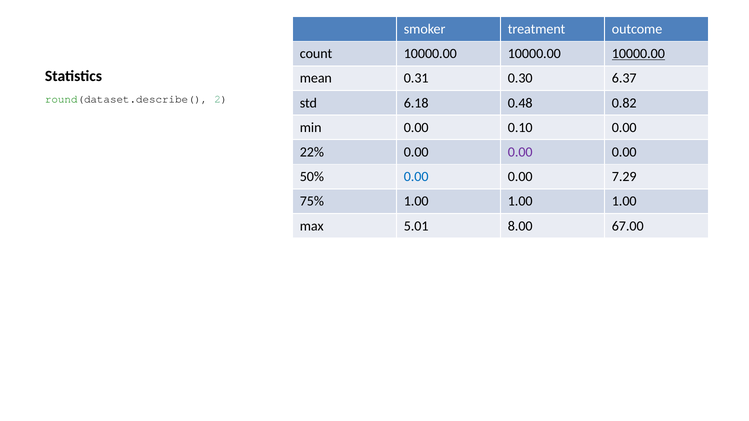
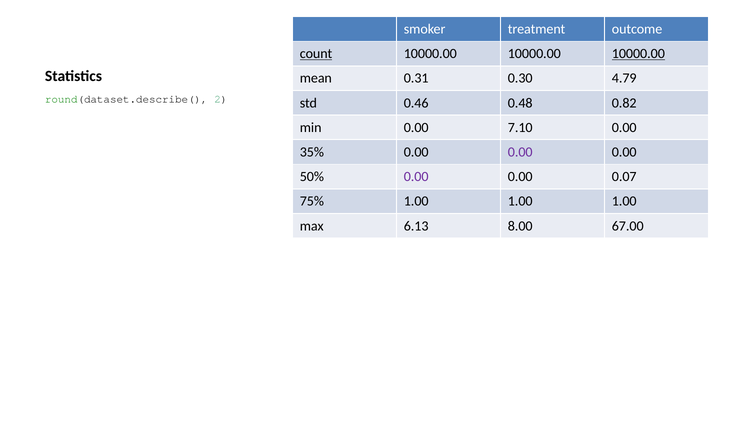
count underline: none -> present
6.37: 6.37 -> 4.79
6.18: 6.18 -> 0.46
0.10: 0.10 -> 7.10
22%: 22% -> 35%
0.00 at (416, 177) colour: blue -> purple
7.29: 7.29 -> 0.07
5.01: 5.01 -> 6.13
